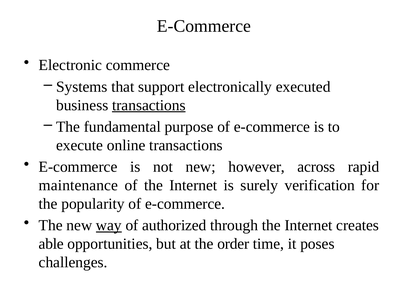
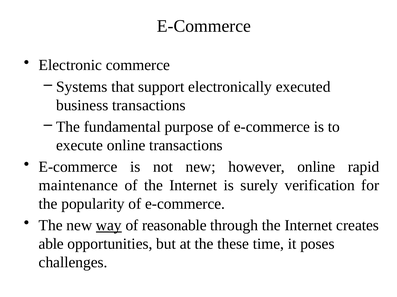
transactions at (149, 105) underline: present -> none
however across: across -> online
authorized: authorized -> reasonable
order: order -> these
